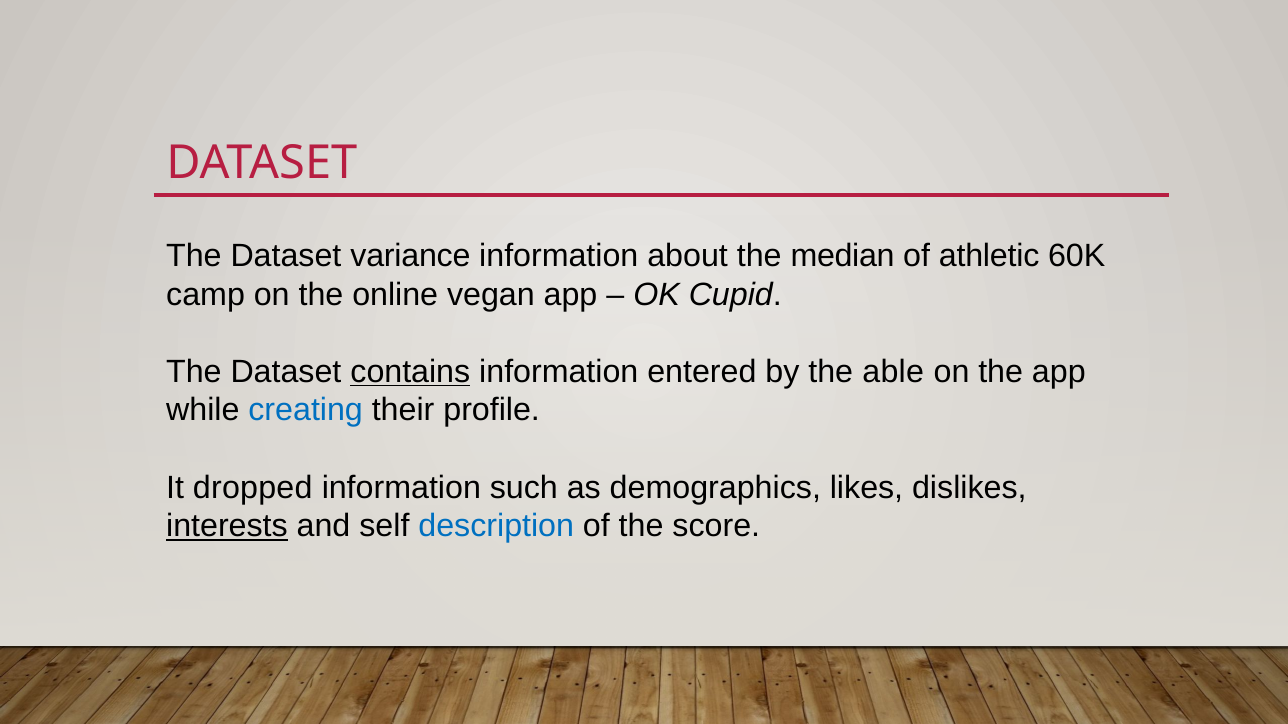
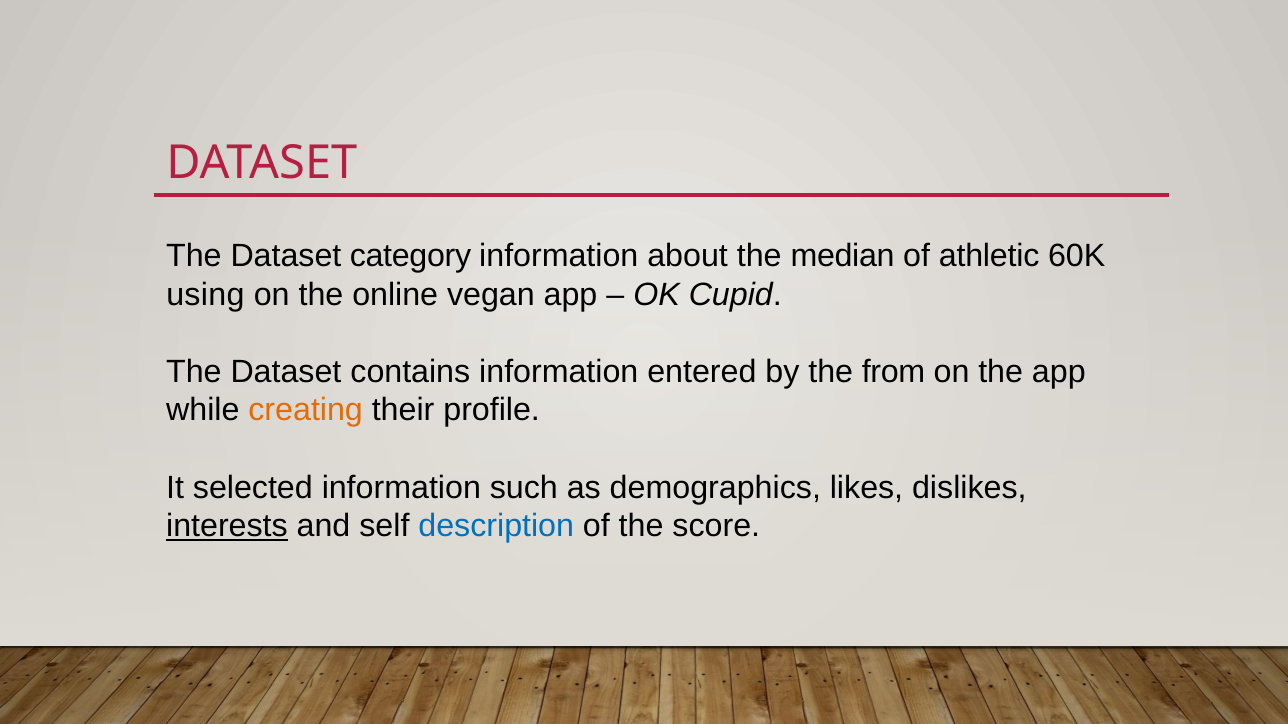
variance: variance -> category
camp: camp -> using
contains underline: present -> none
able: able -> from
creating colour: blue -> orange
dropped: dropped -> selected
